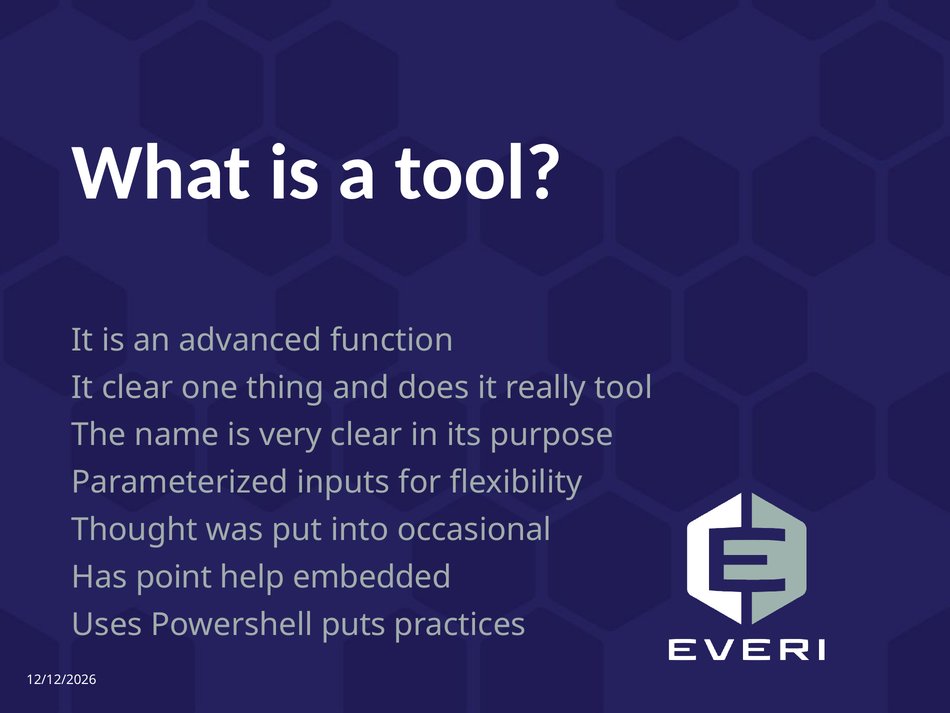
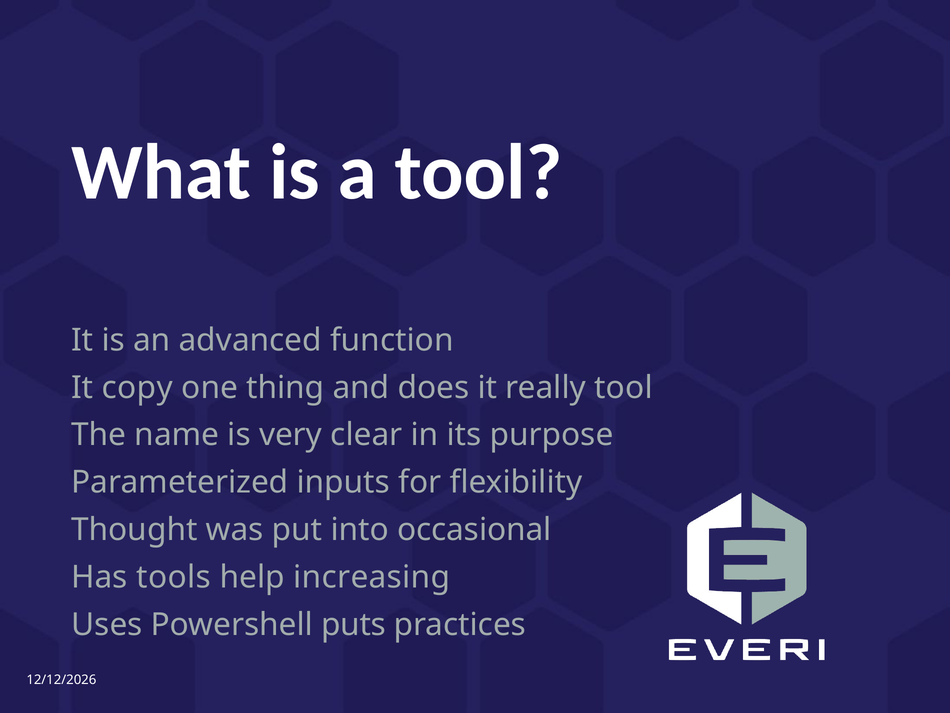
It clear: clear -> copy
point: point -> tools
embedded: embedded -> increasing
